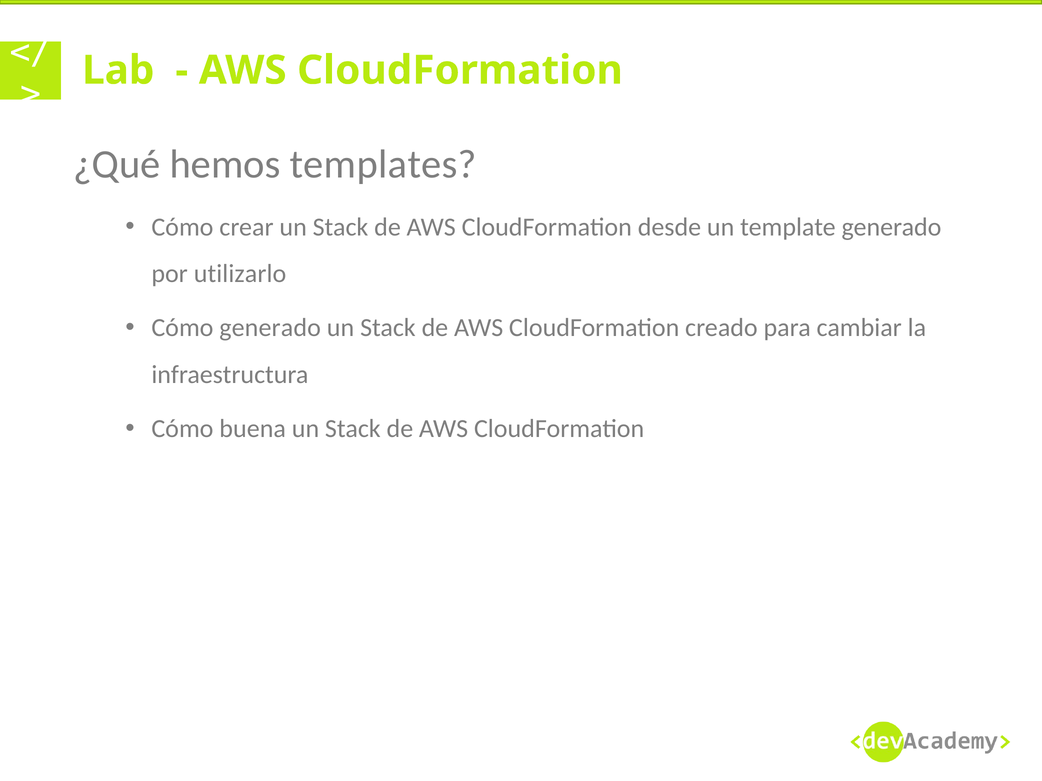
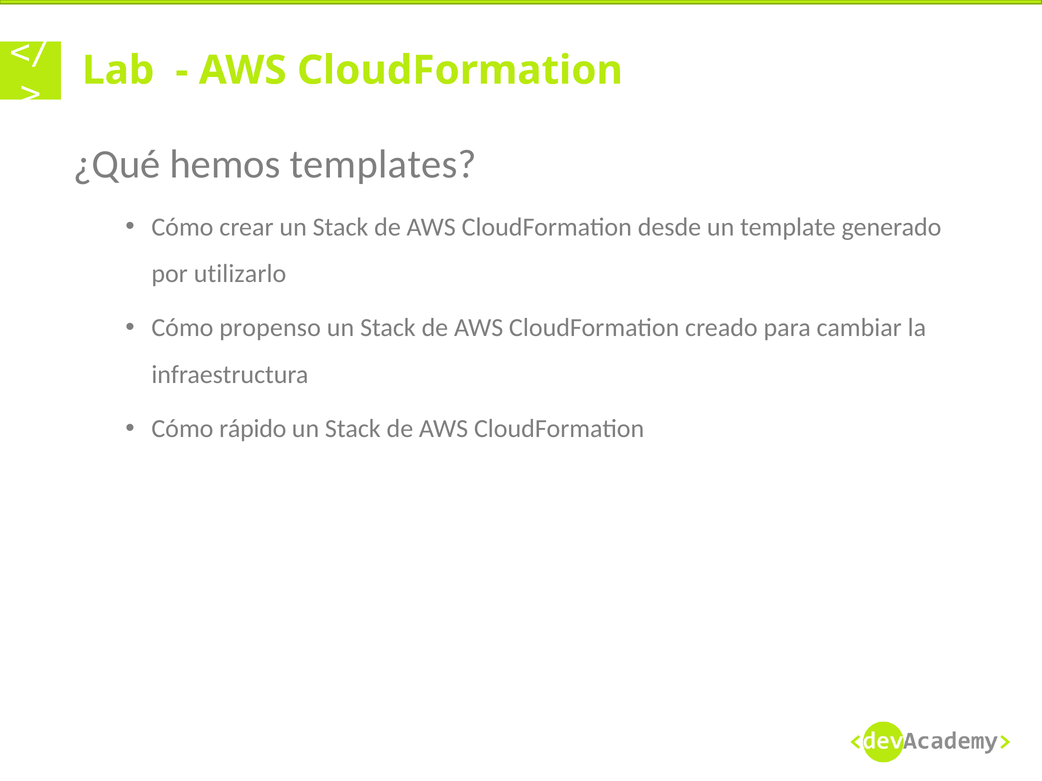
Cómo generado: generado -> propenso
buena: buena -> rápido
